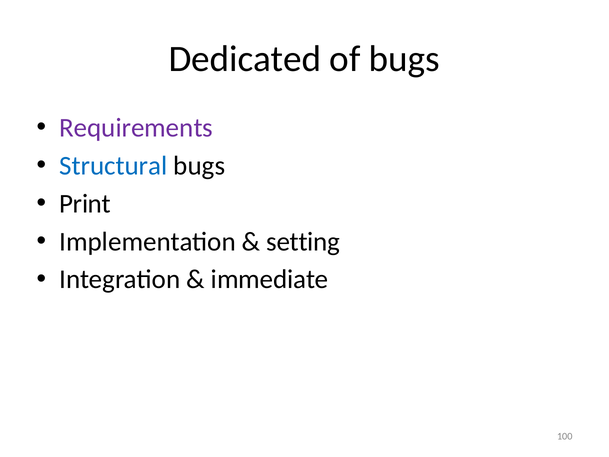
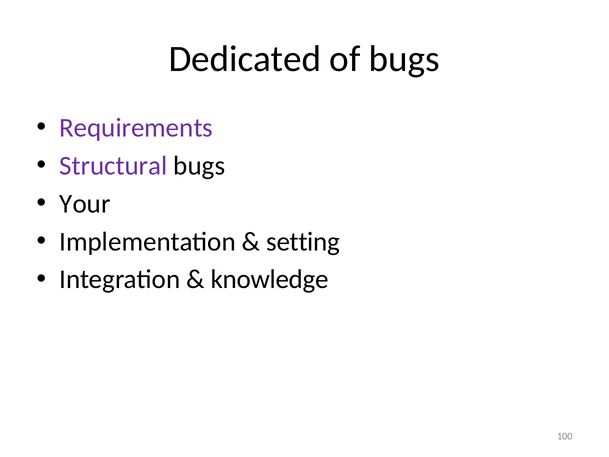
Structural colour: blue -> purple
Print: Print -> Your
immediate: immediate -> knowledge
